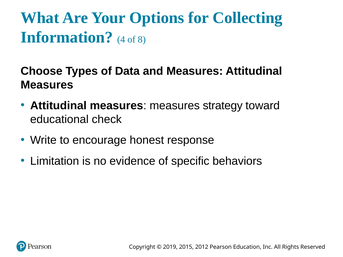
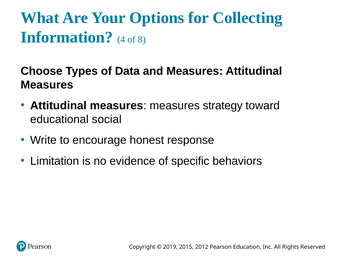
check: check -> social
